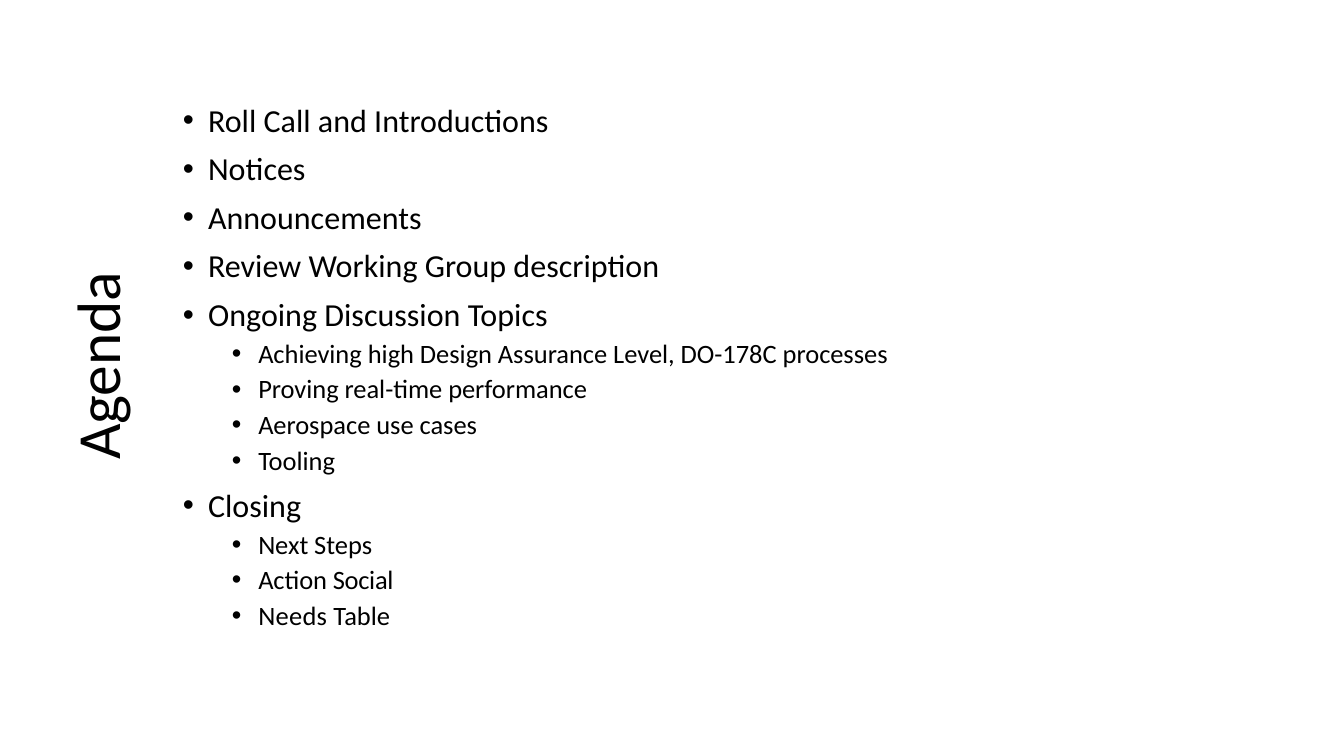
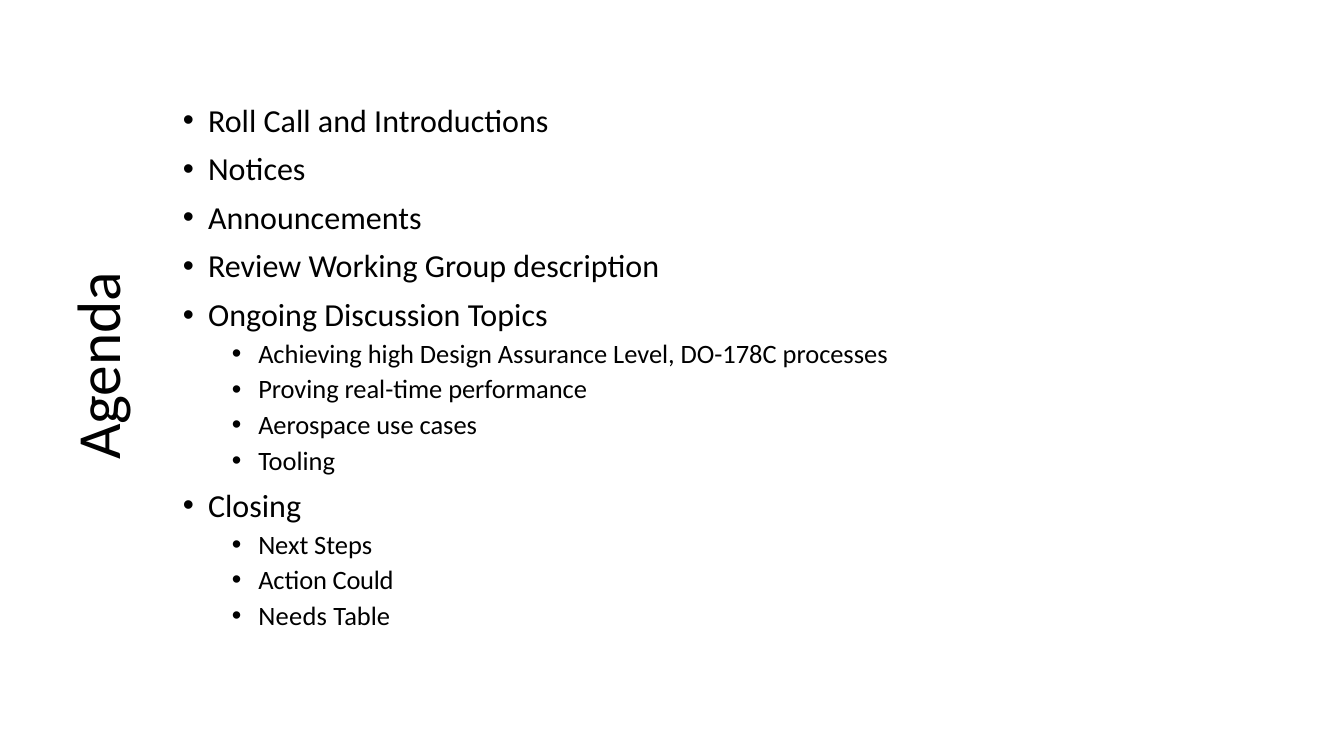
Social: Social -> Could
